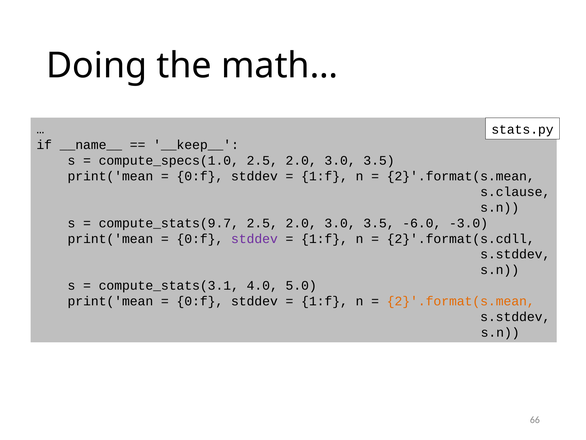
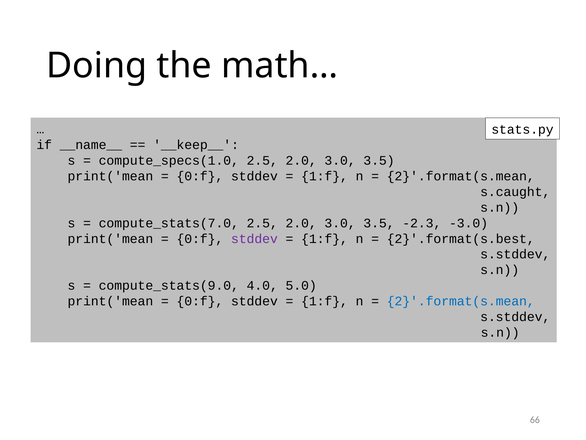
s.clause: s.clause -> s.caught
compute_stats(9.7: compute_stats(9.7 -> compute_stats(7.0
-6.0: -6.0 -> -2.3
2}'.format(s.cdll: 2}'.format(s.cdll -> 2}'.format(s.best
compute_stats(3.1: compute_stats(3.1 -> compute_stats(9.0
2}'.format(s.mean at (461, 301) colour: orange -> blue
